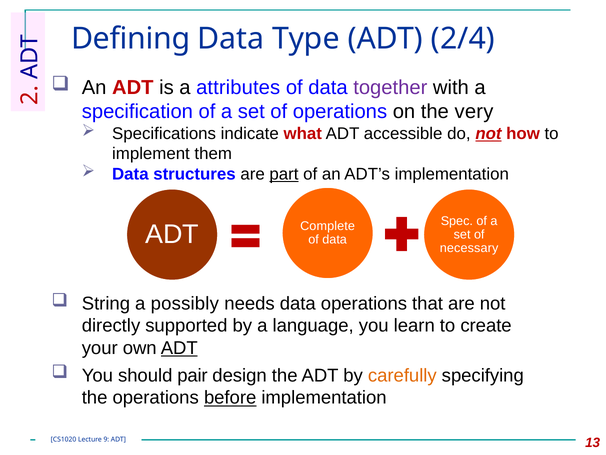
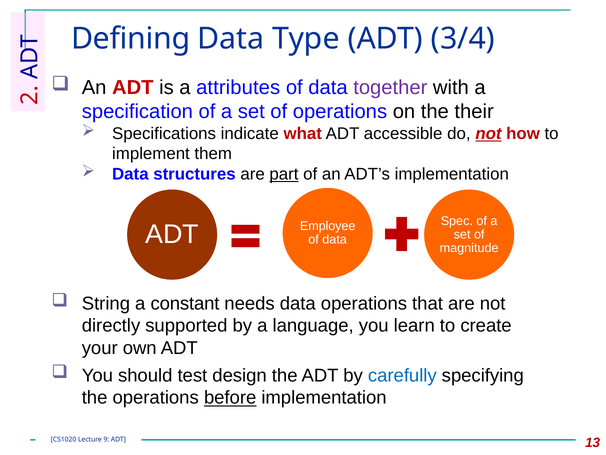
2/4: 2/4 -> 3/4
very: very -> their
Complete: Complete -> Employee
necessary: necessary -> magnitude
possibly: possibly -> constant
ADT at (179, 348) underline: present -> none
pair: pair -> test
carefully colour: orange -> blue
